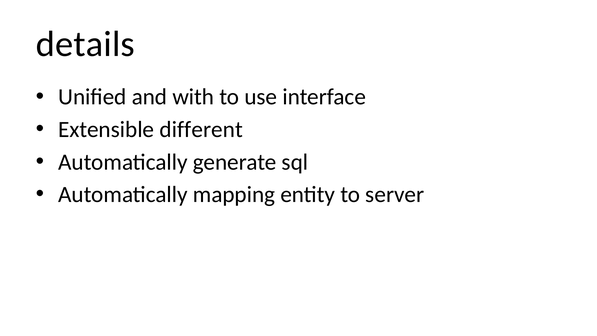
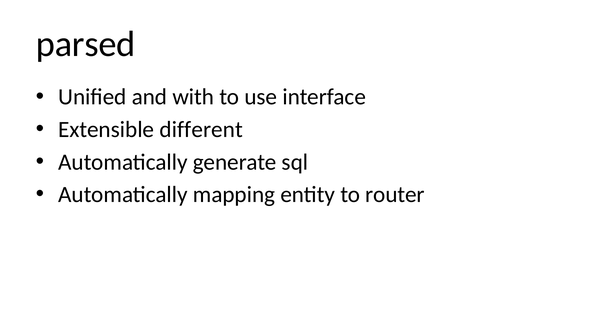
details: details -> parsed
server: server -> router
